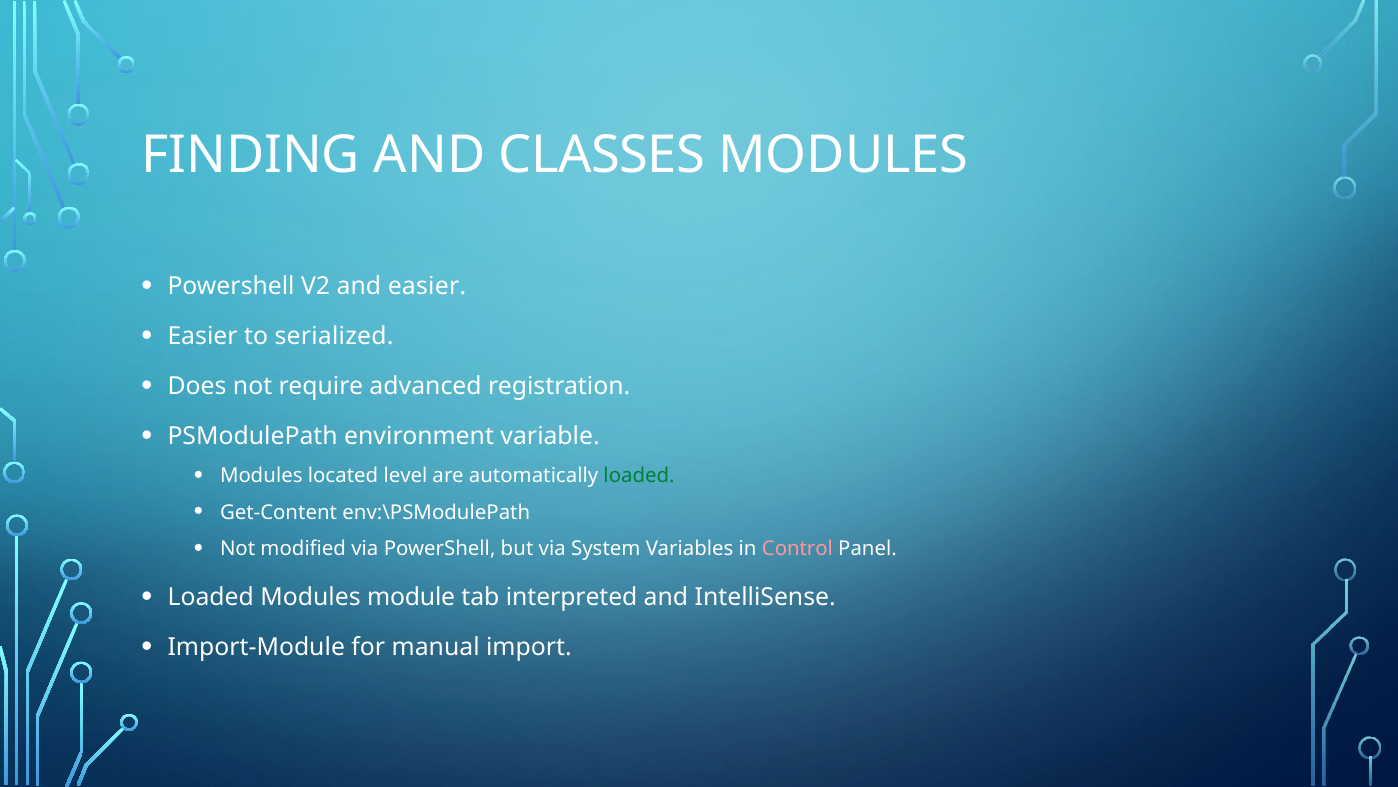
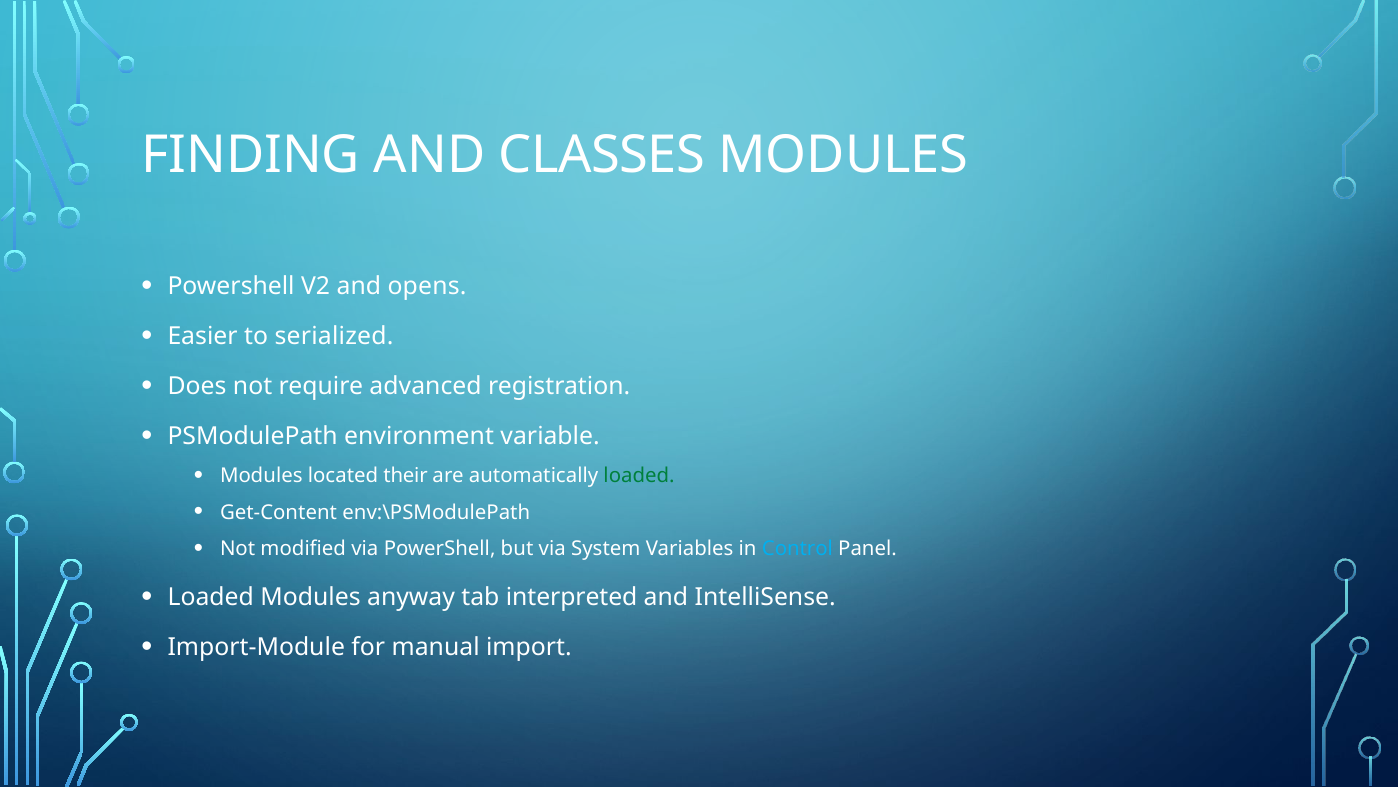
and easier: easier -> opens
level: level -> their
Control colour: pink -> light blue
module: module -> anyway
